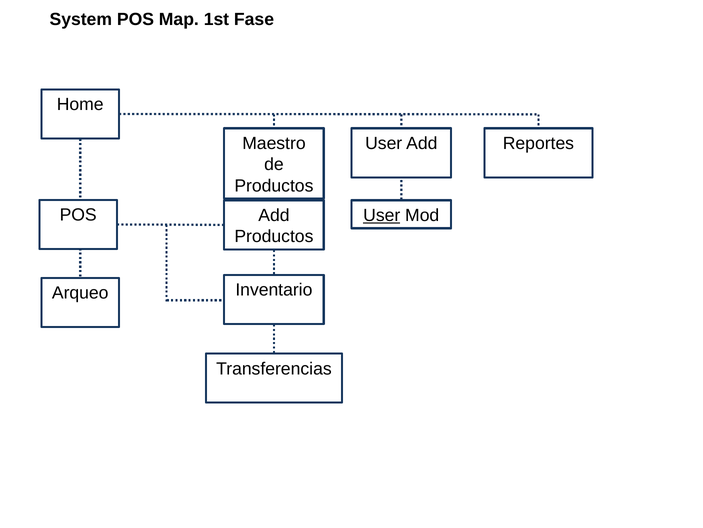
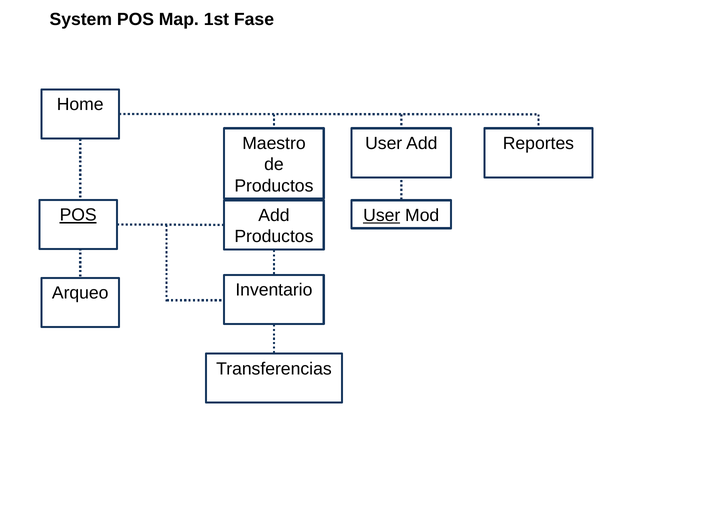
POS at (78, 215) underline: none -> present
